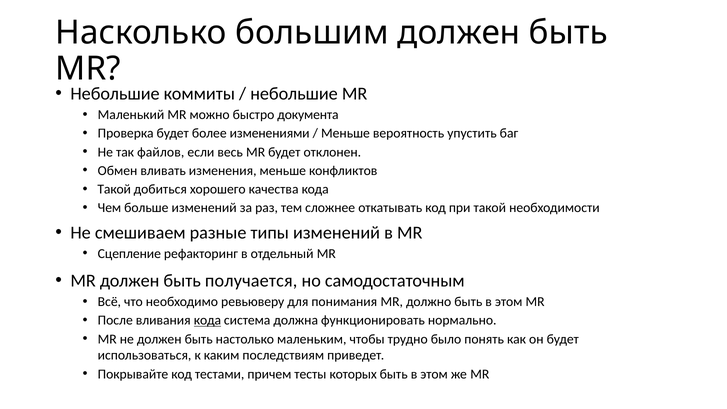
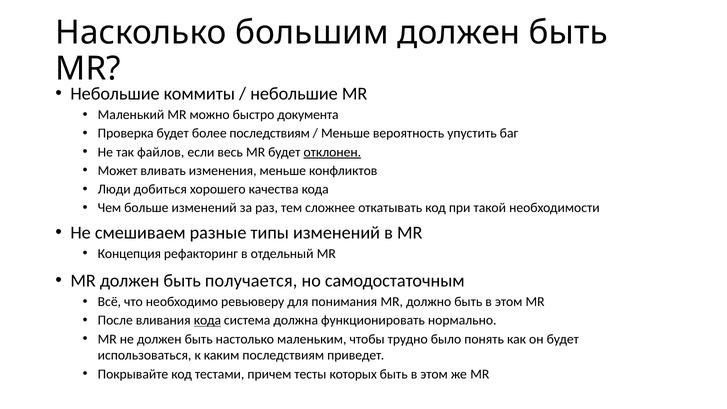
более изменениями: изменениями -> последствиям
отклонен underline: none -> present
Обмен: Обмен -> Может
Такой at (114, 189): Такой -> Люди
Сцепление: Сцепление -> Концепция
